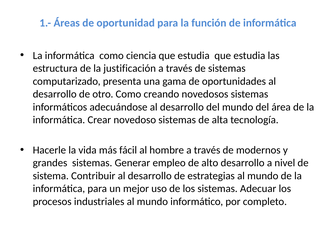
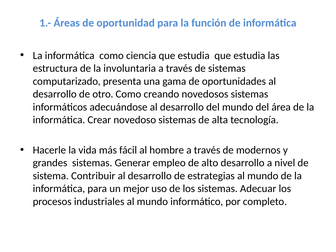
justificación: justificación -> involuntaria
